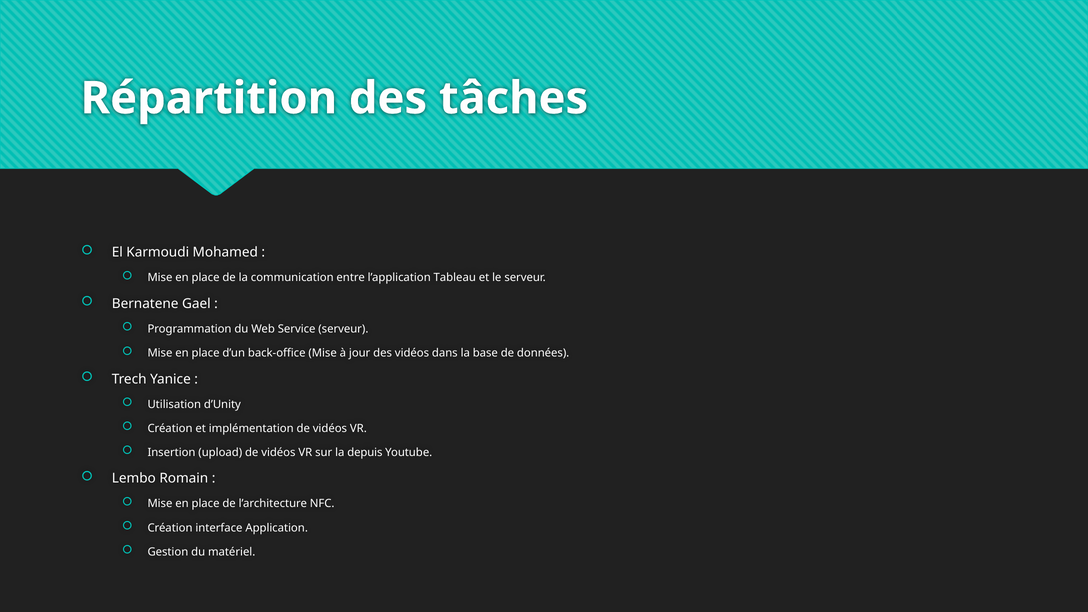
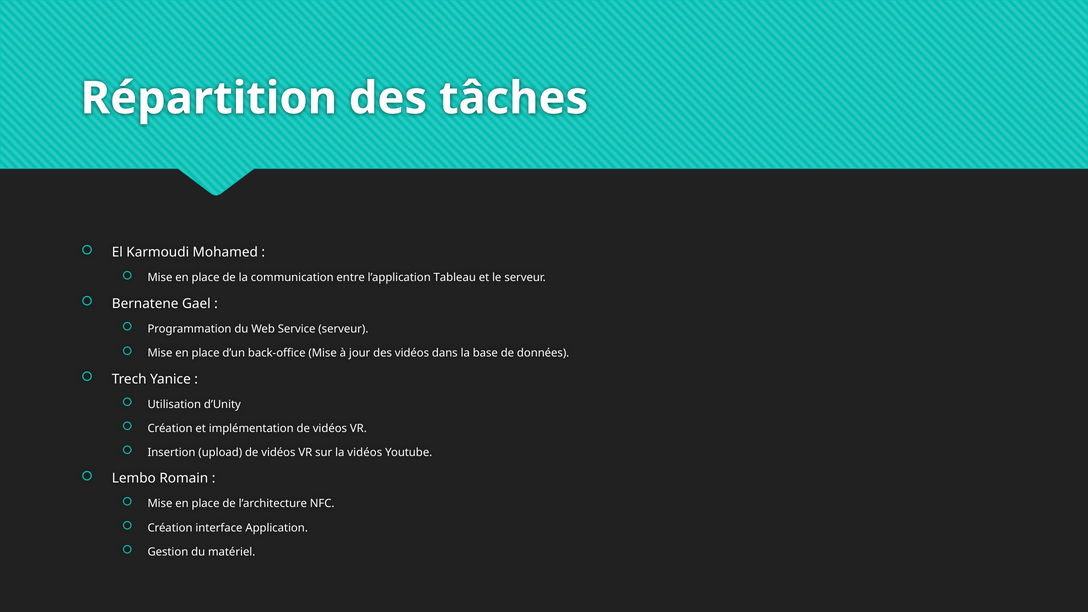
la depuis: depuis -> vidéos
